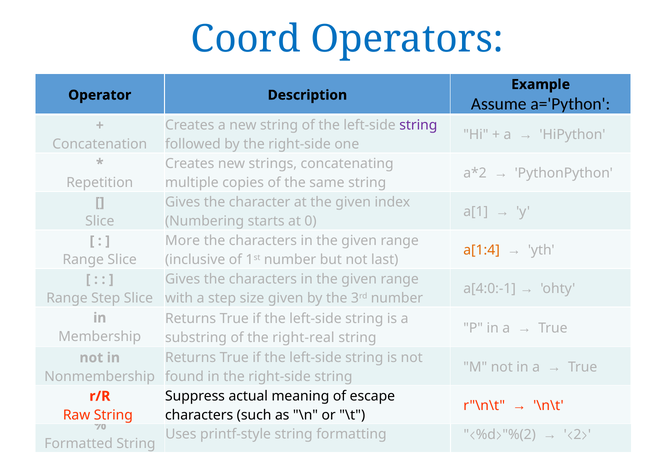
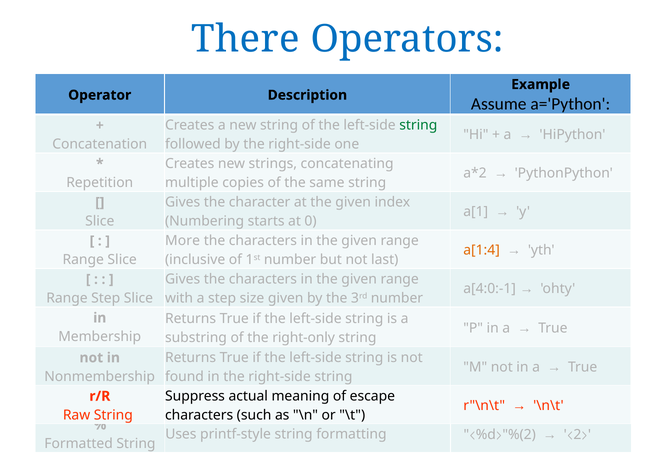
Coord: Coord -> There
string at (418, 125) colour: purple -> green
right-real: right-real -> right-only
